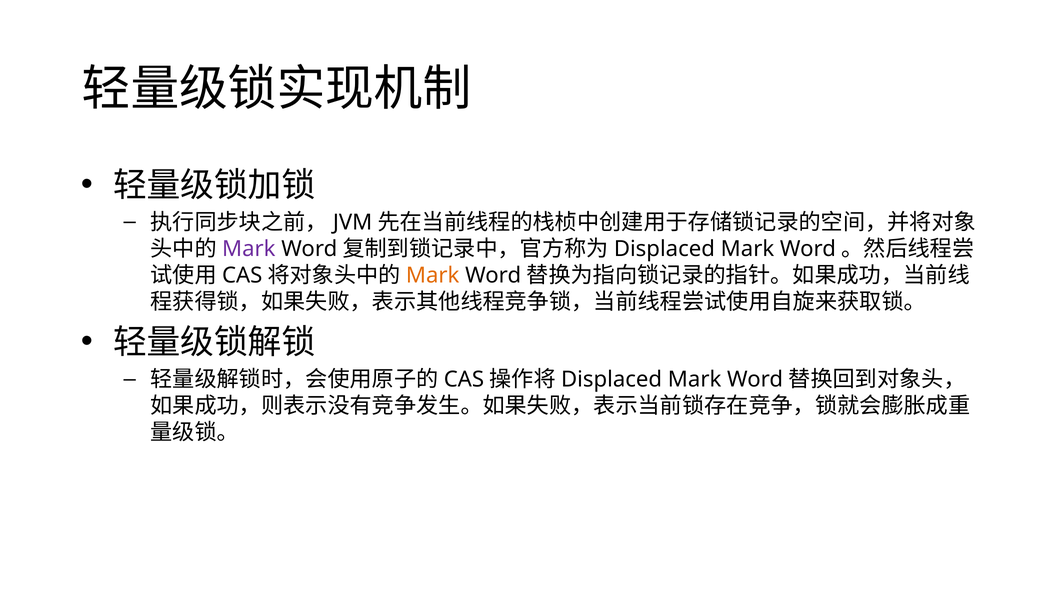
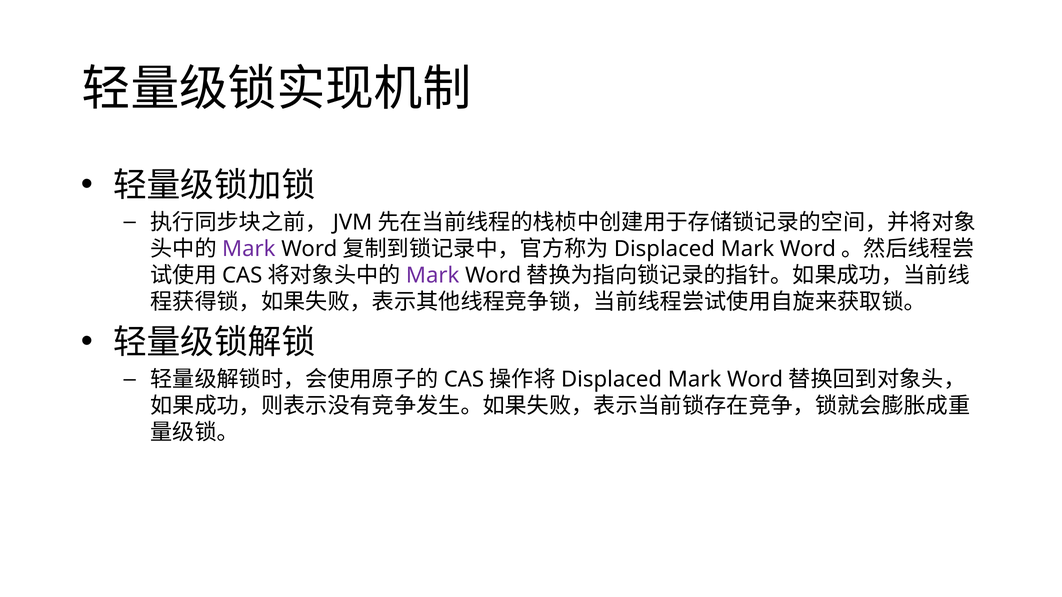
Mark at (433, 276) colour: orange -> purple
